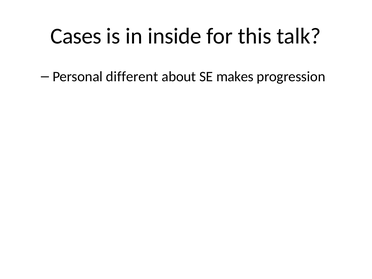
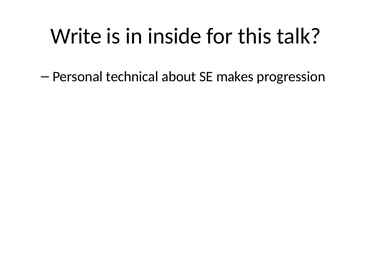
Cases: Cases -> Write
different: different -> technical
